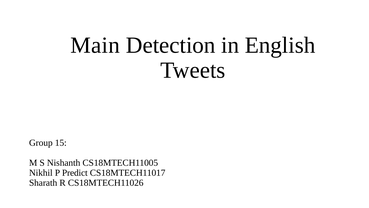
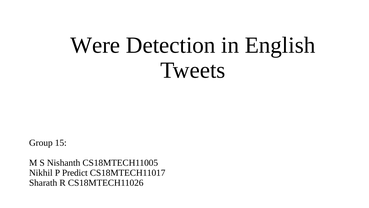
Main: Main -> Were
